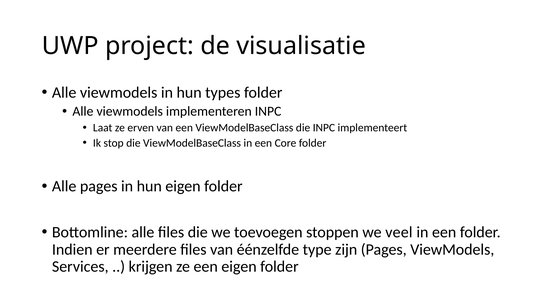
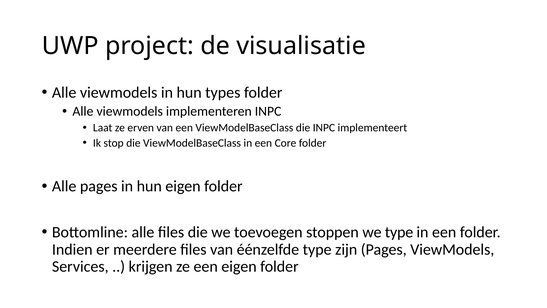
we veel: veel -> type
